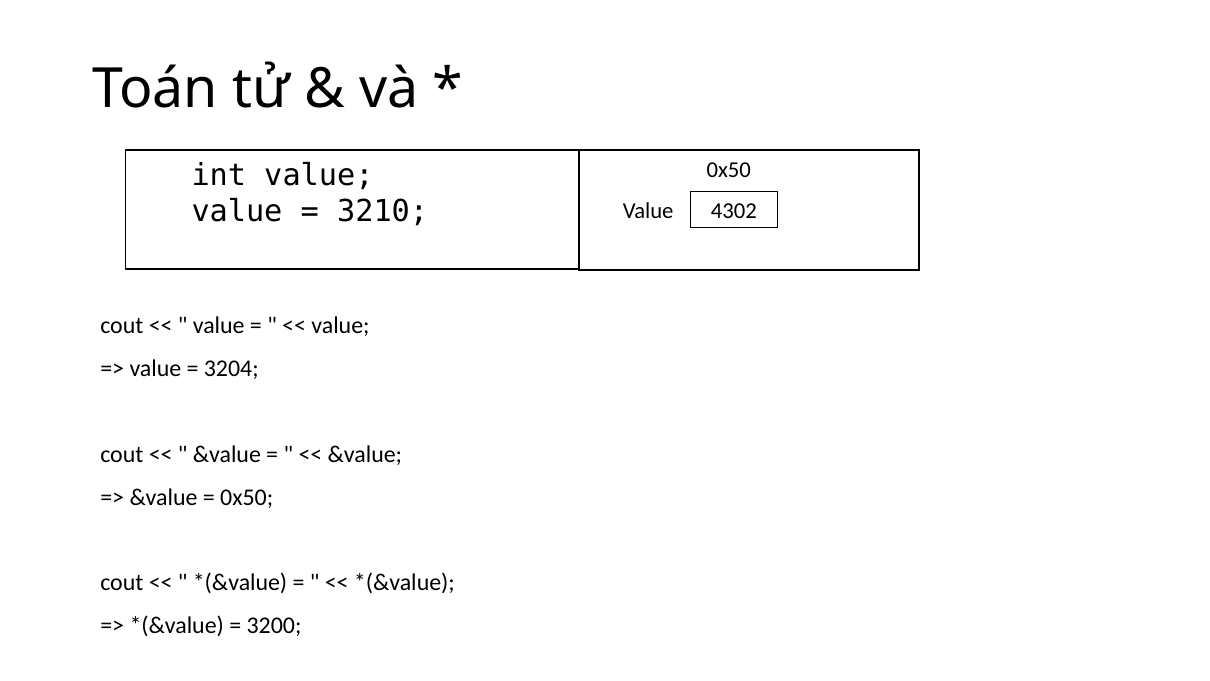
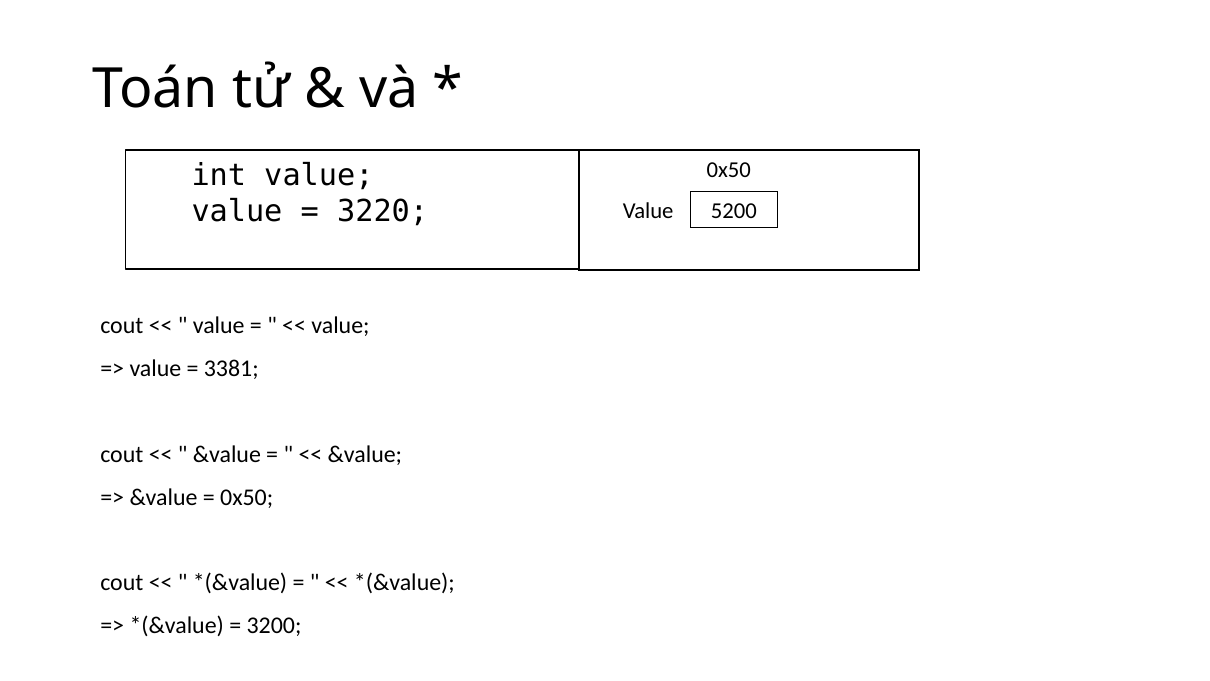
3210: 3210 -> 3220
4302: 4302 -> 5200
3204: 3204 -> 3381
